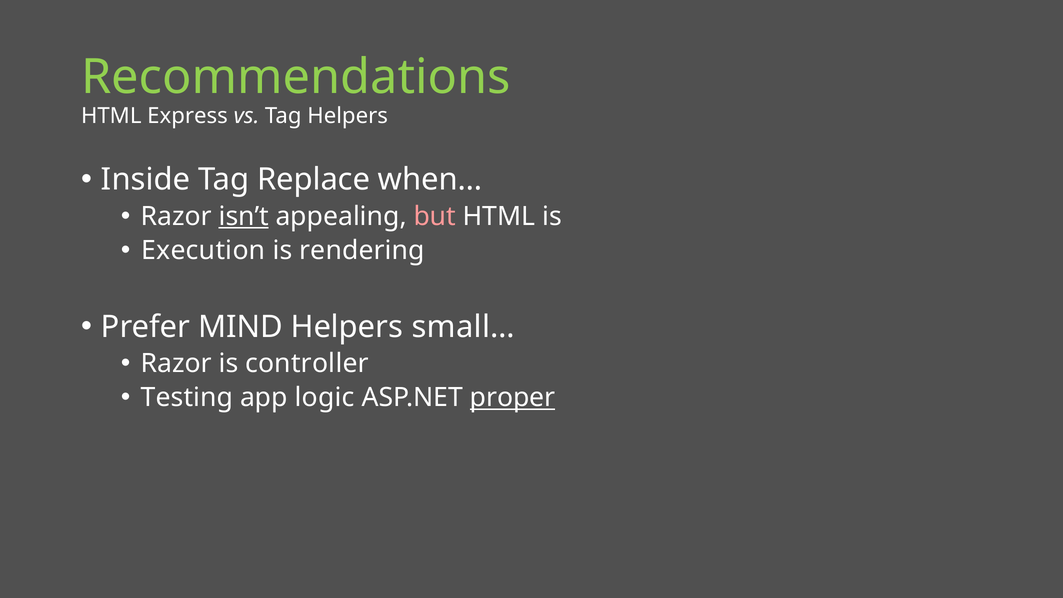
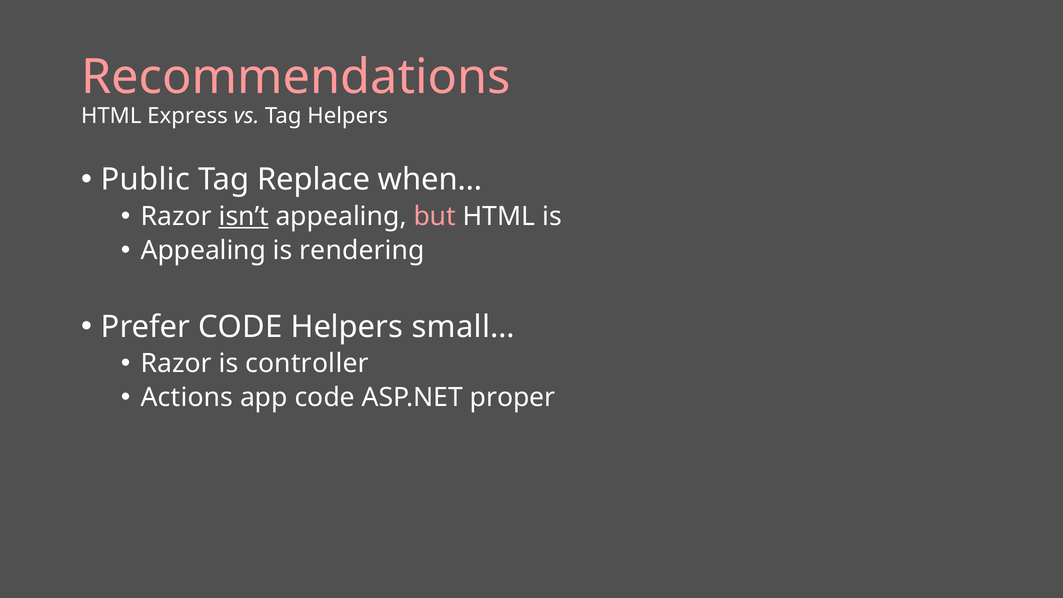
Recommendations colour: light green -> pink
Inside: Inside -> Public
Execution at (203, 251): Execution -> Appealing
Prefer MIND: MIND -> CODE
Testing: Testing -> Actions
app logic: logic -> code
proper underline: present -> none
